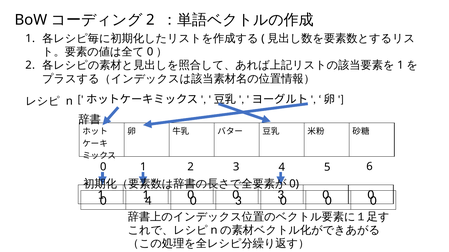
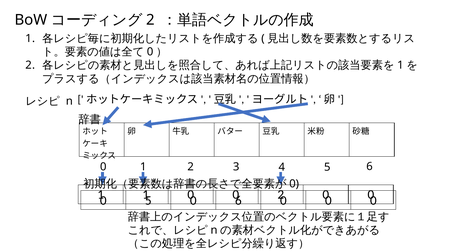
0 0 3: 3 -> 2
0 4: 4 -> 5
3 at (238, 201): 3 -> 6
